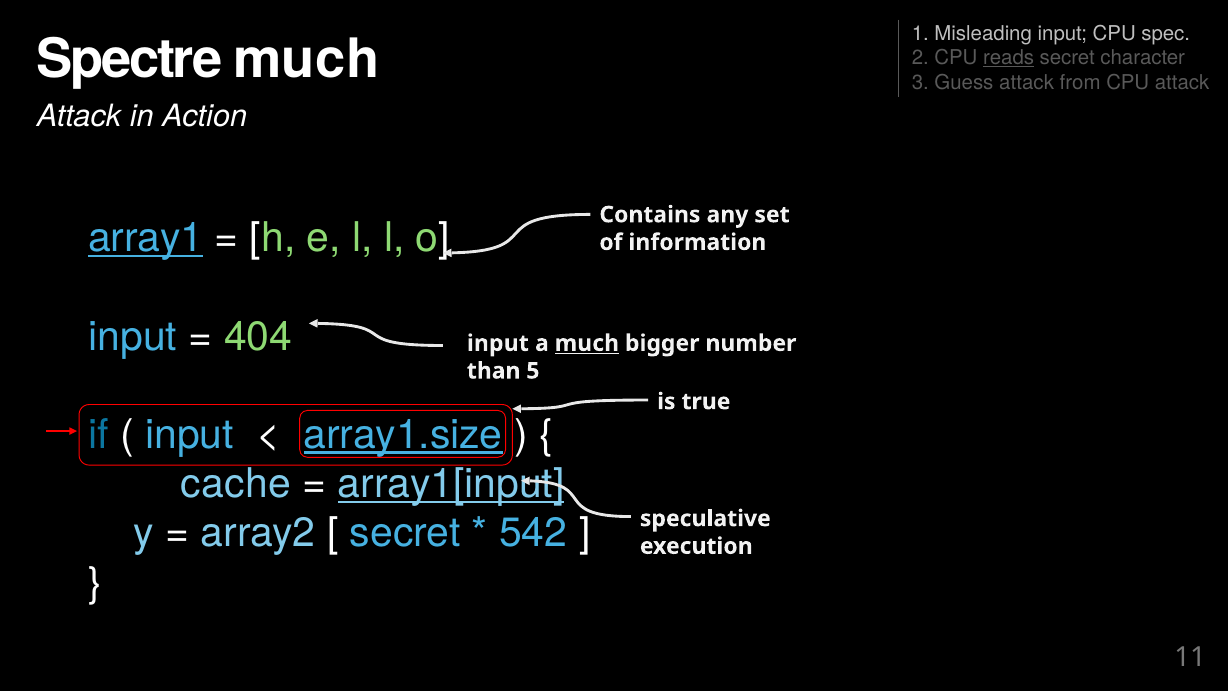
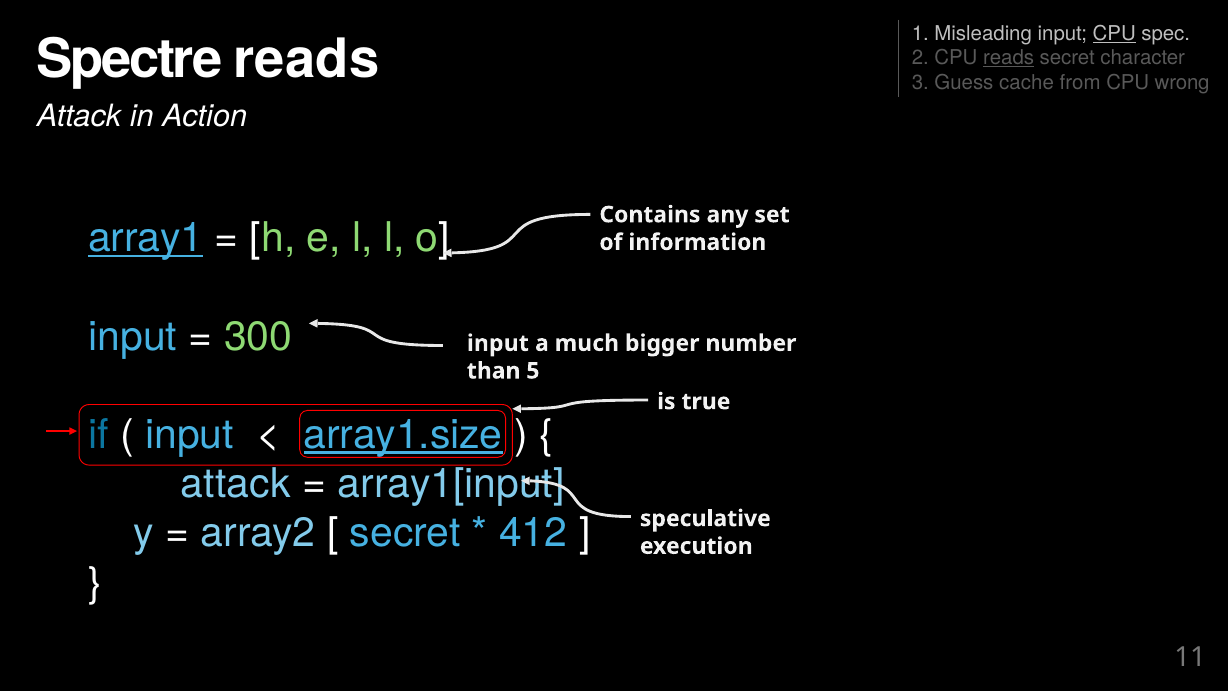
CPU at (1114, 33) underline: none -> present
Spectre much: much -> reads
Guess attack: attack -> cache
CPU attack: attack -> wrong
404: 404 -> 300
much at (587, 343) underline: present -> none
cache at (236, 484): cache -> attack
array1[input underline: present -> none
542: 542 -> 412
